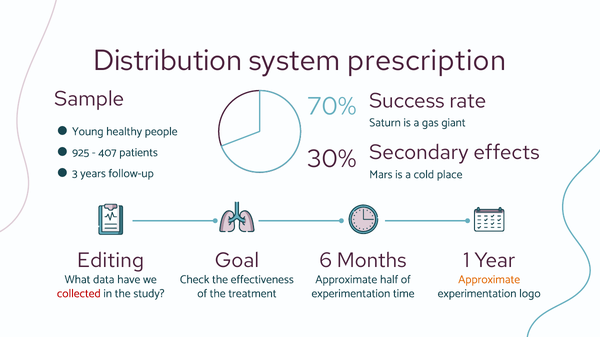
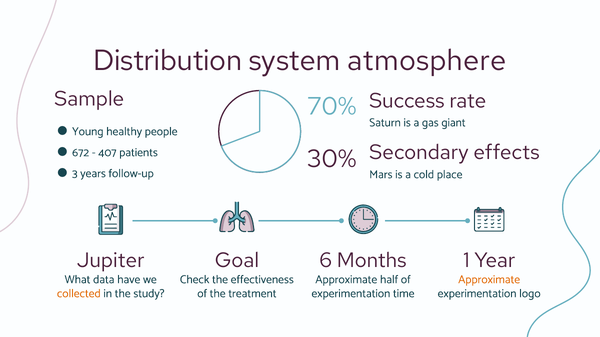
prescription: prescription -> atmosphere
925: 925 -> 672
Editing: Editing -> Jupiter
collected colour: red -> orange
